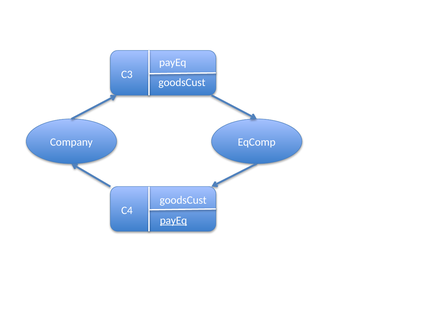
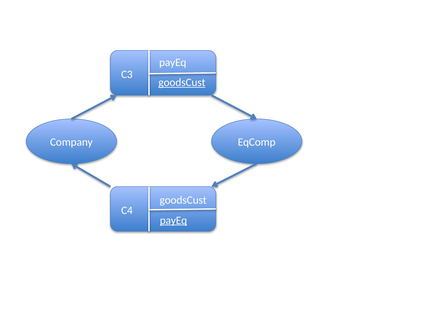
goodsCust at (182, 82) underline: none -> present
